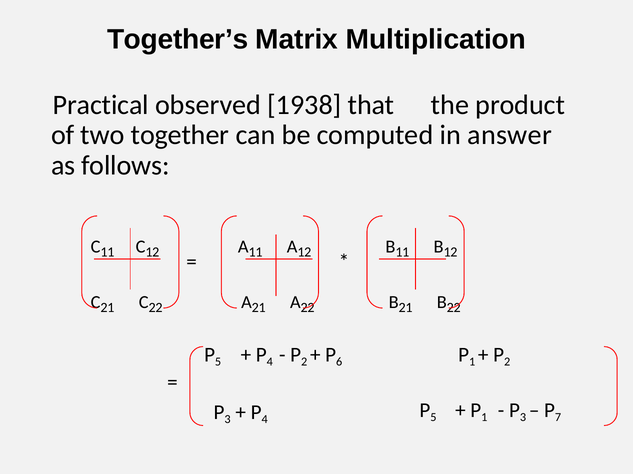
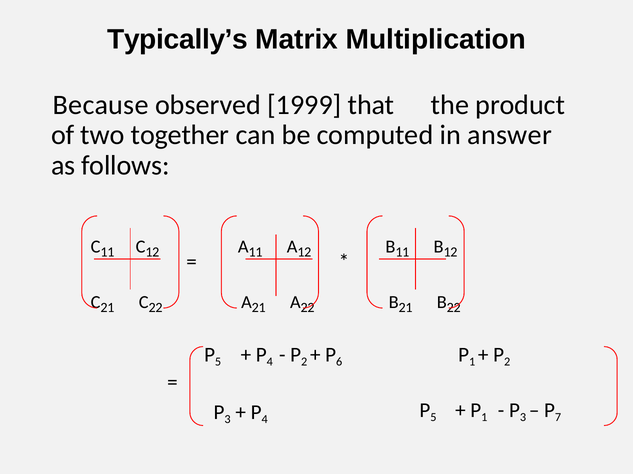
Together’s: Together’s -> Typically’s
Practical: Practical -> Because
1938: 1938 -> 1999
